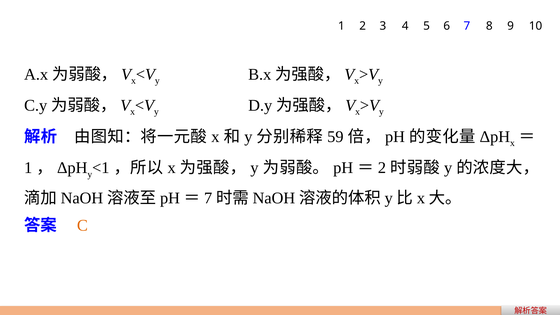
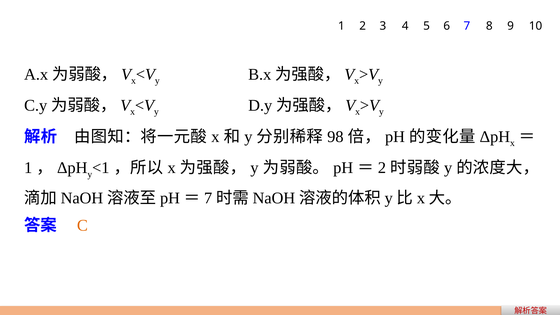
59: 59 -> 98
